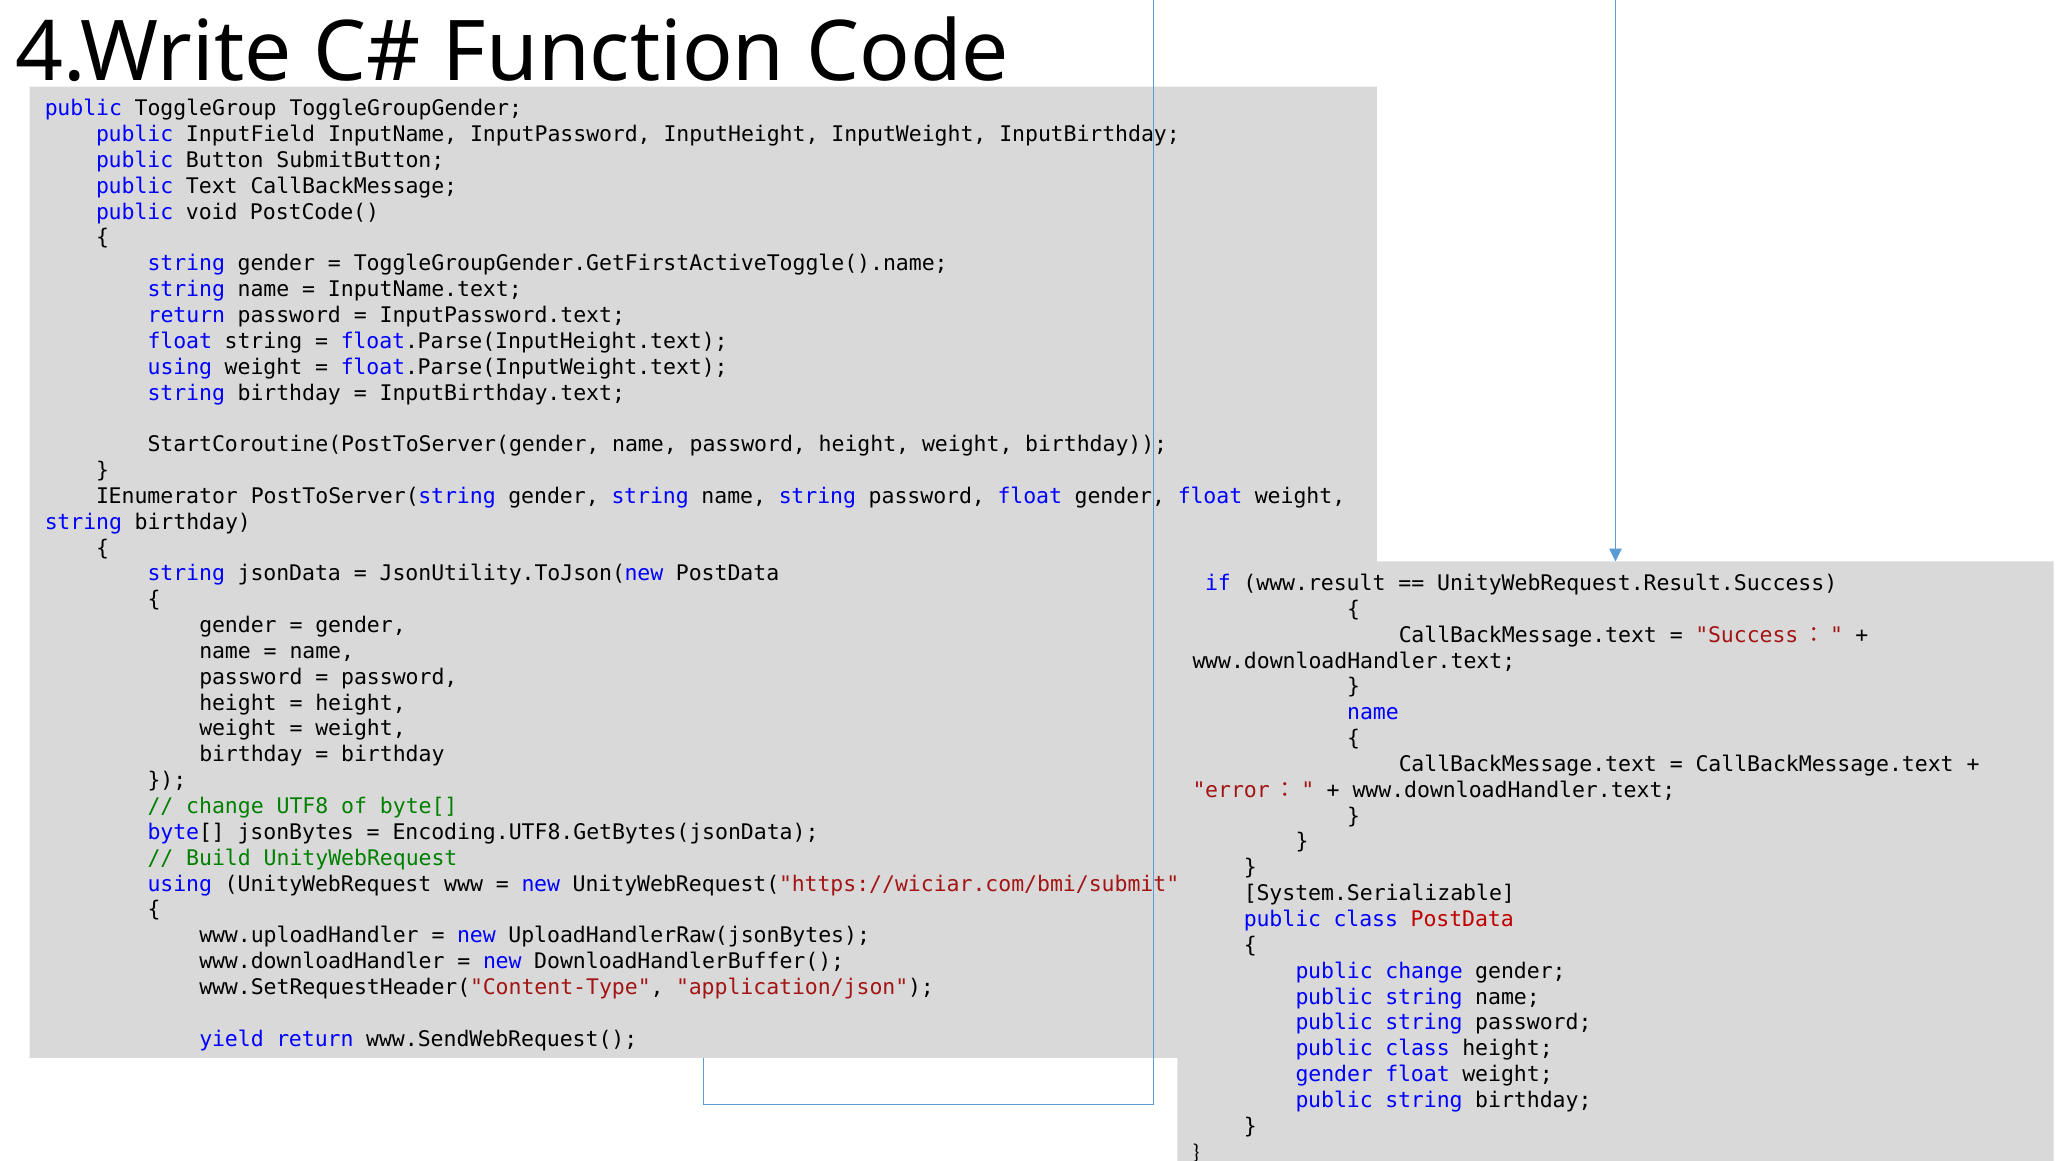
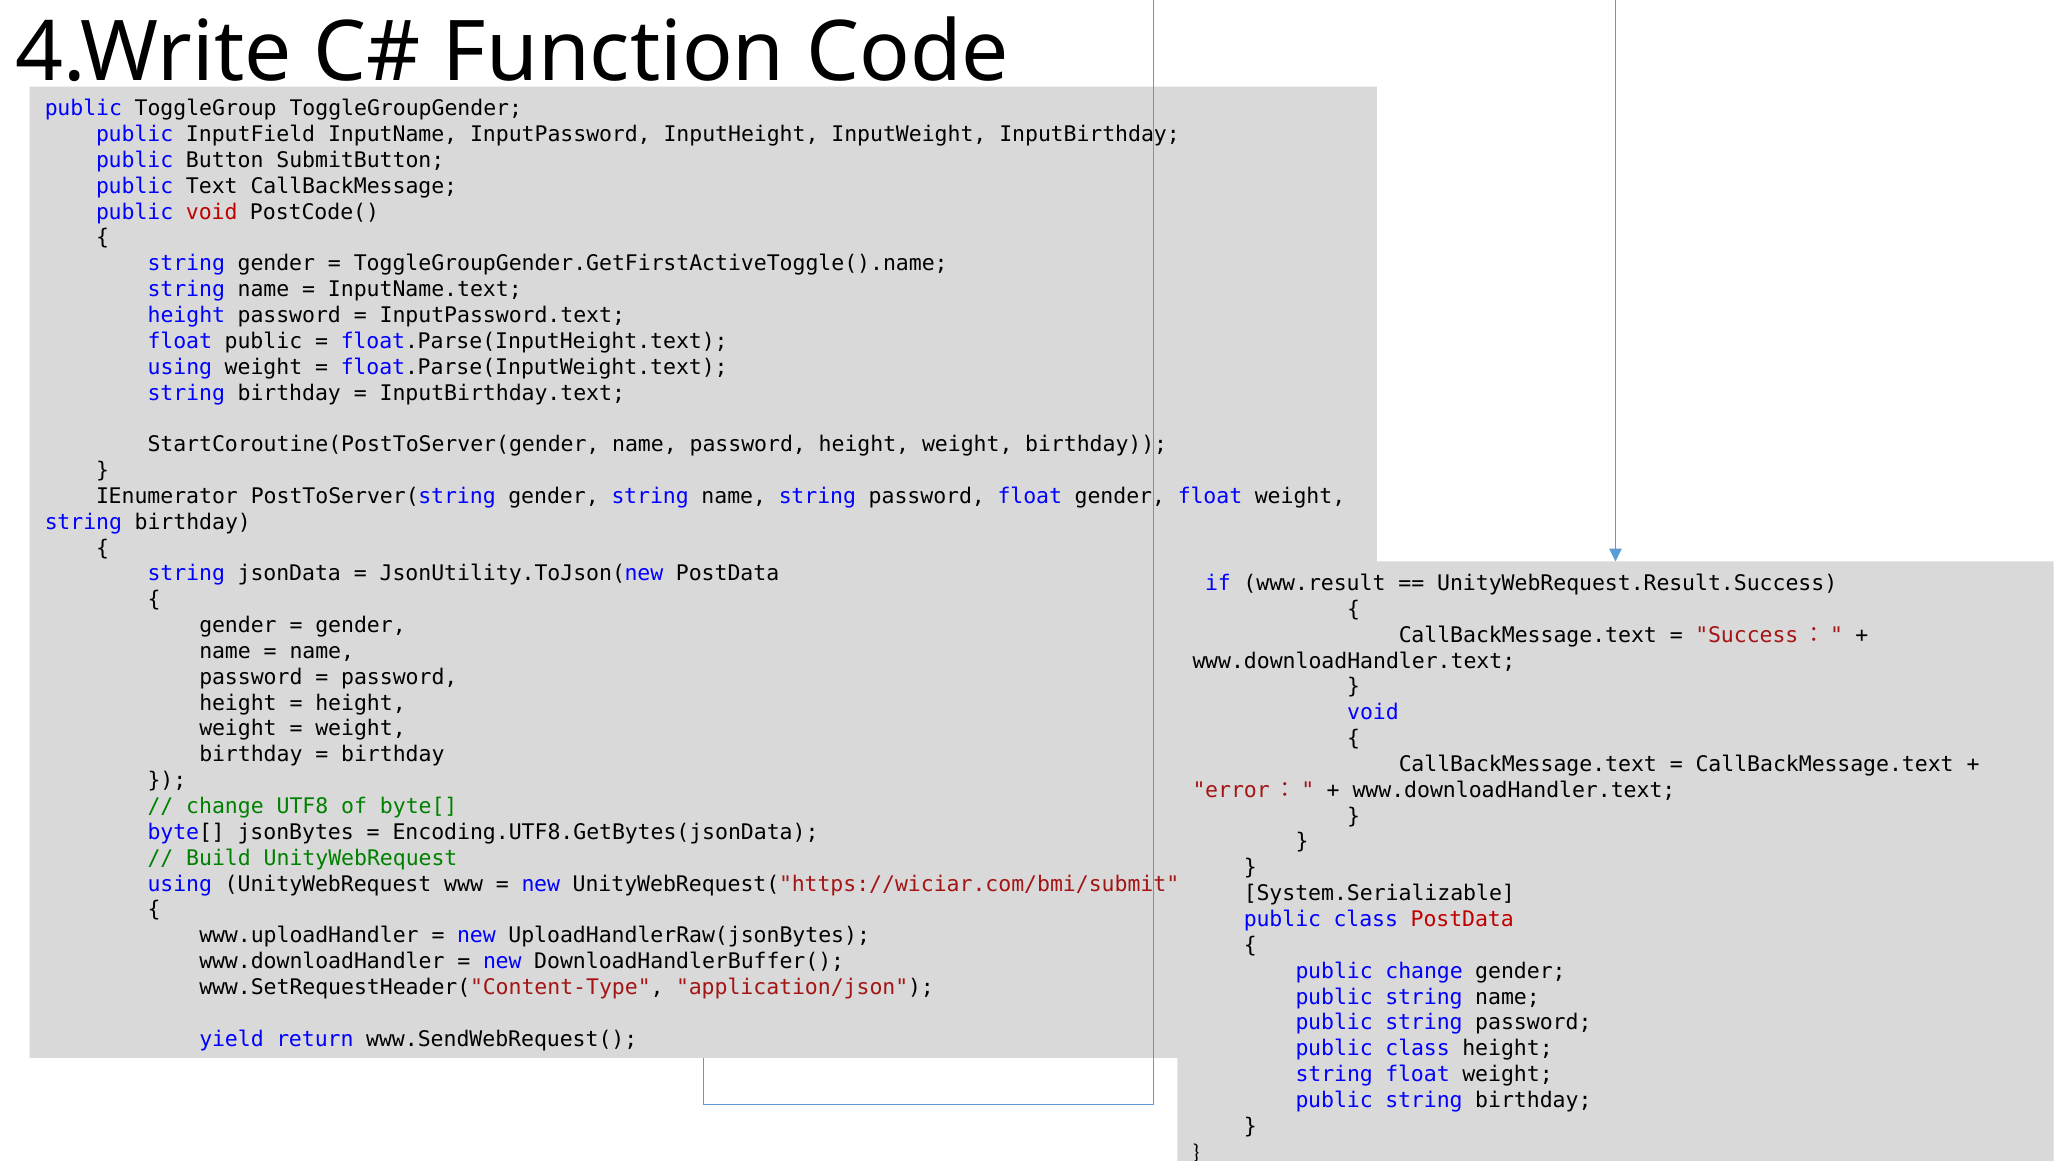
void at (212, 212) colour: black -> red
return at (186, 316): return -> height
float string: string -> public
name at (1373, 713): name -> void
gender at (1334, 1075): gender -> string
